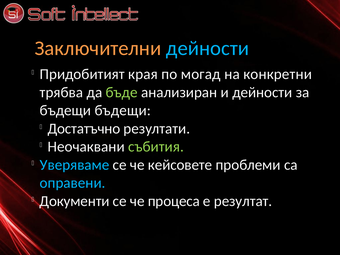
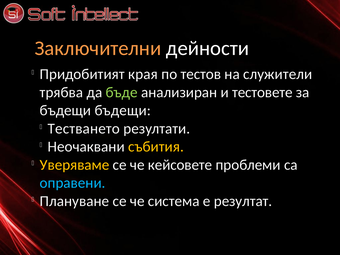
дейности at (208, 48) colour: light blue -> white
могад: могад -> тестов
конкретни: конкретни -> служители
и дейности: дейности -> тестовете
Достатъчно: Достатъчно -> Тестването
събития colour: light green -> yellow
Уверяваме colour: light blue -> yellow
Документи: Документи -> Плануване
процеса: процеса -> система
